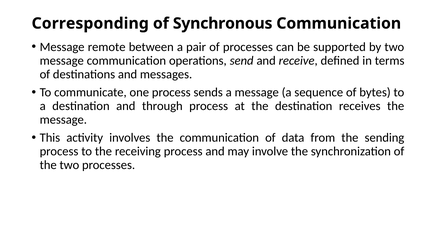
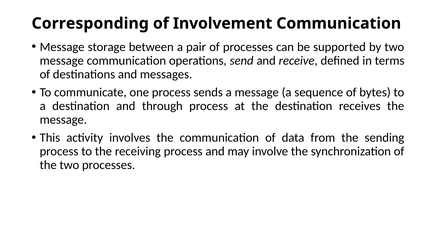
Synchronous: Synchronous -> Involvement
remote: remote -> storage
